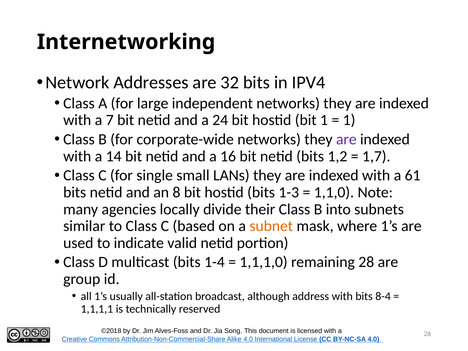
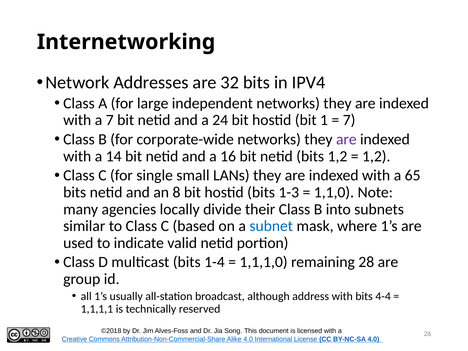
1 at (349, 120): 1 -> 7
1,7 at (376, 156): 1,7 -> 1,2
61: 61 -> 65
subnet colour: orange -> blue
8-4: 8-4 -> 4-4
